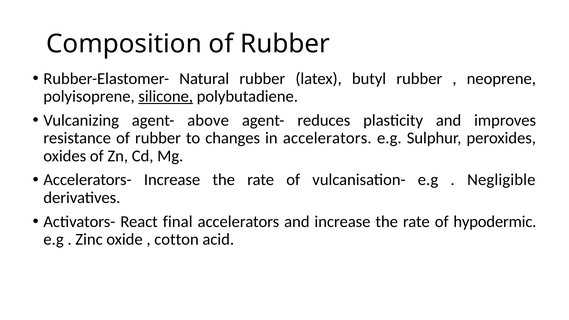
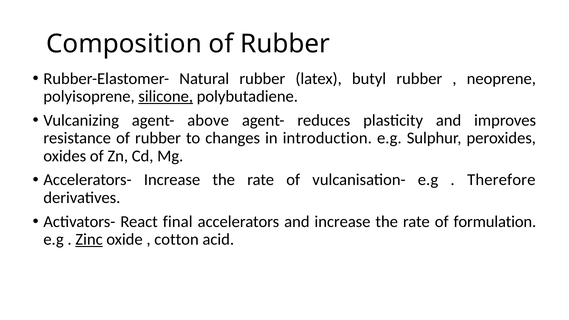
in accelerators: accelerators -> introduction
Negligible: Negligible -> Therefore
hypodermic: hypodermic -> formulation
Zinc underline: none -> present
